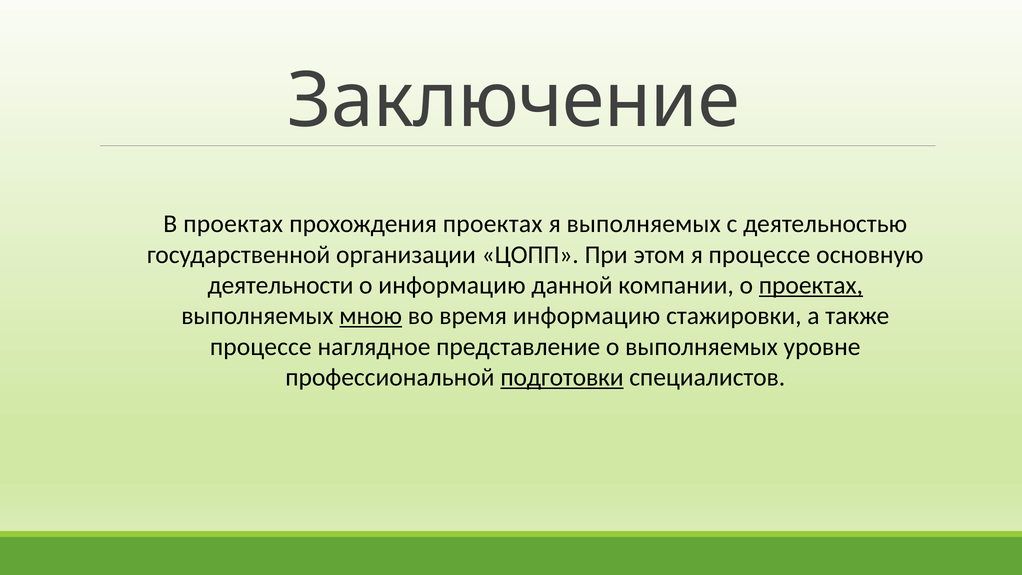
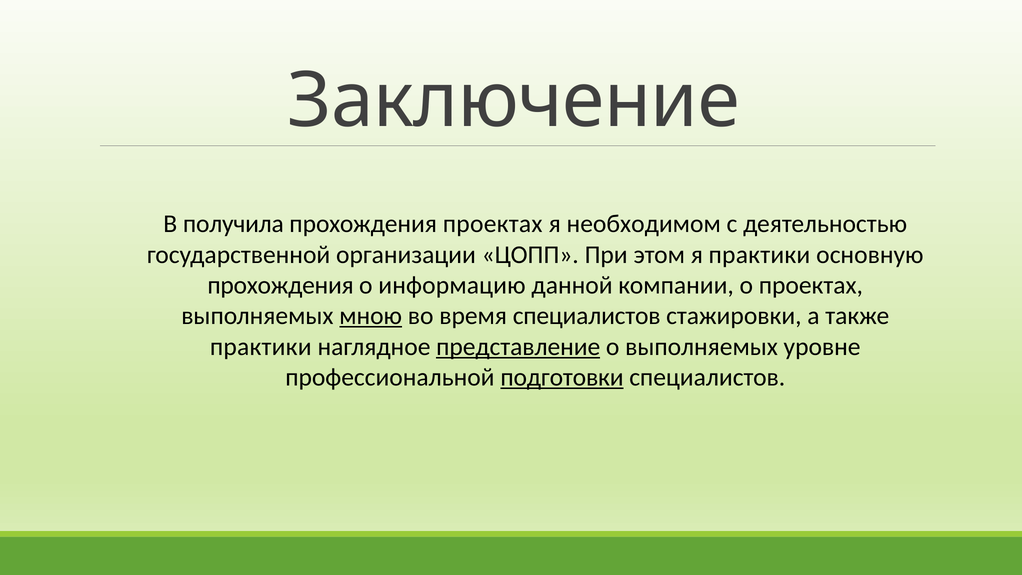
В проектах: проектах -> получила
я выполняемых: выполняемых -> необходимом
я процессе: процессе -> практики
деятельности at (281, 285): деятельности -> прохождения
проектах at (811, 285) underline: present -> none
время информацию: информацию -> специалистов
процессе at (261, 347): процессе -> практики
представление underline: none -> present
